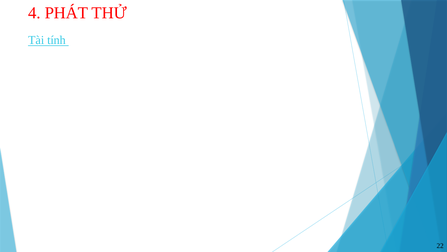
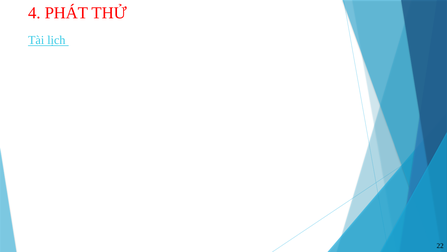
tính: tính -> lịch
